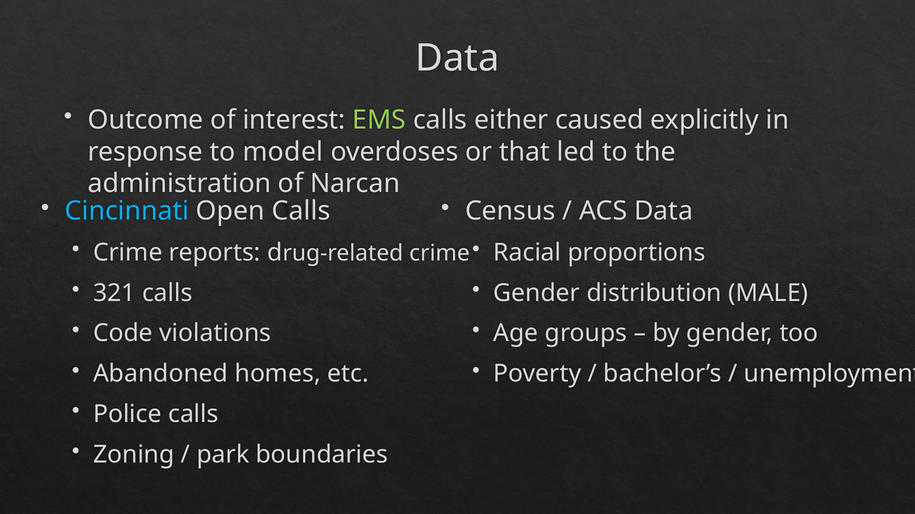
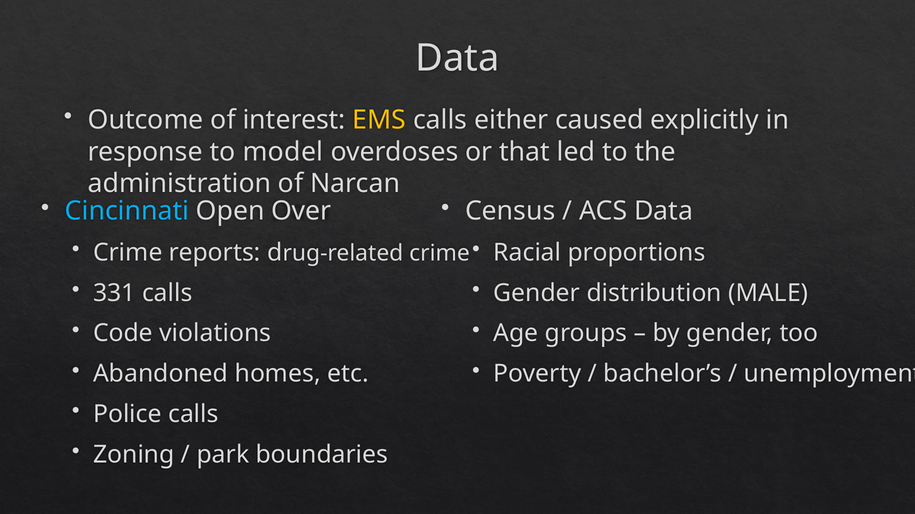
EMS colour: light green -> yellow
Open Calls: Calls -> Over
321: 321 -> 331
